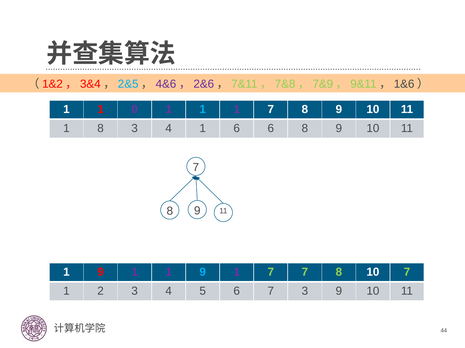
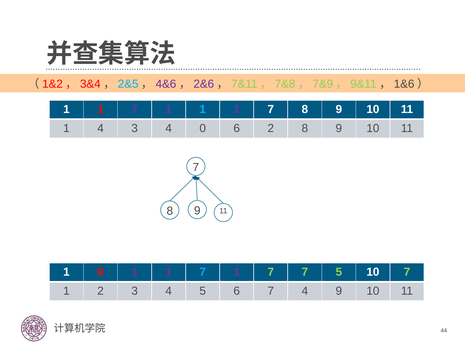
0 at (135, 110): 0 -> 7
1 8: 8 -> 4
4 1: 1 -> 0
6 6: 6 -> 2
9 at (101, 273): 9 -> 0
9 at (203, 273): 9 -> 7
7 7 8: 8 -> 5
7 3: 3 -> 4
